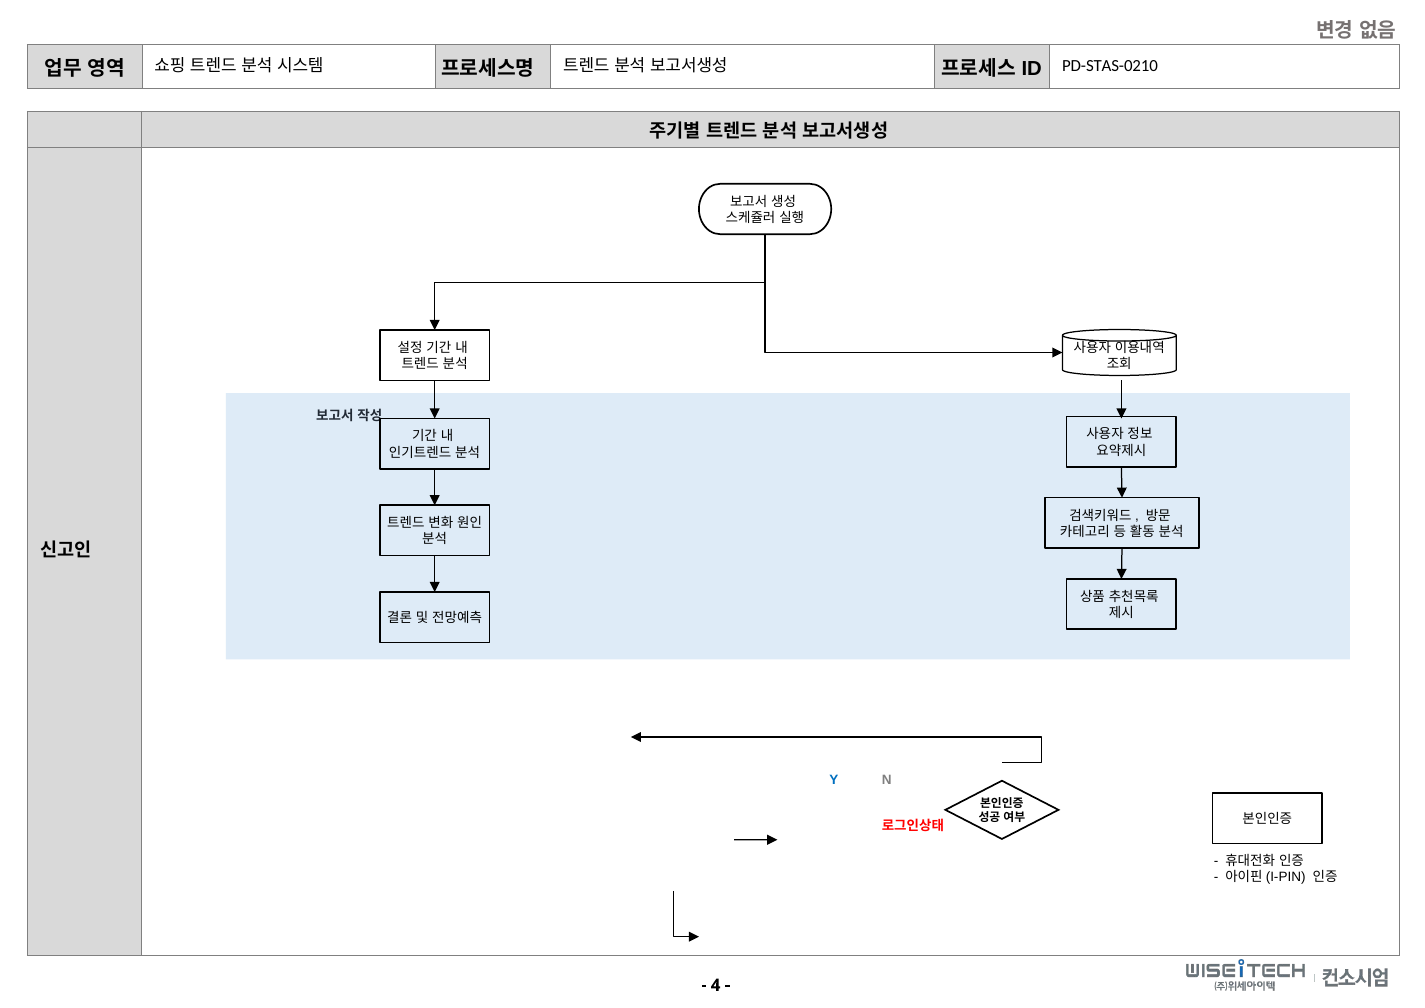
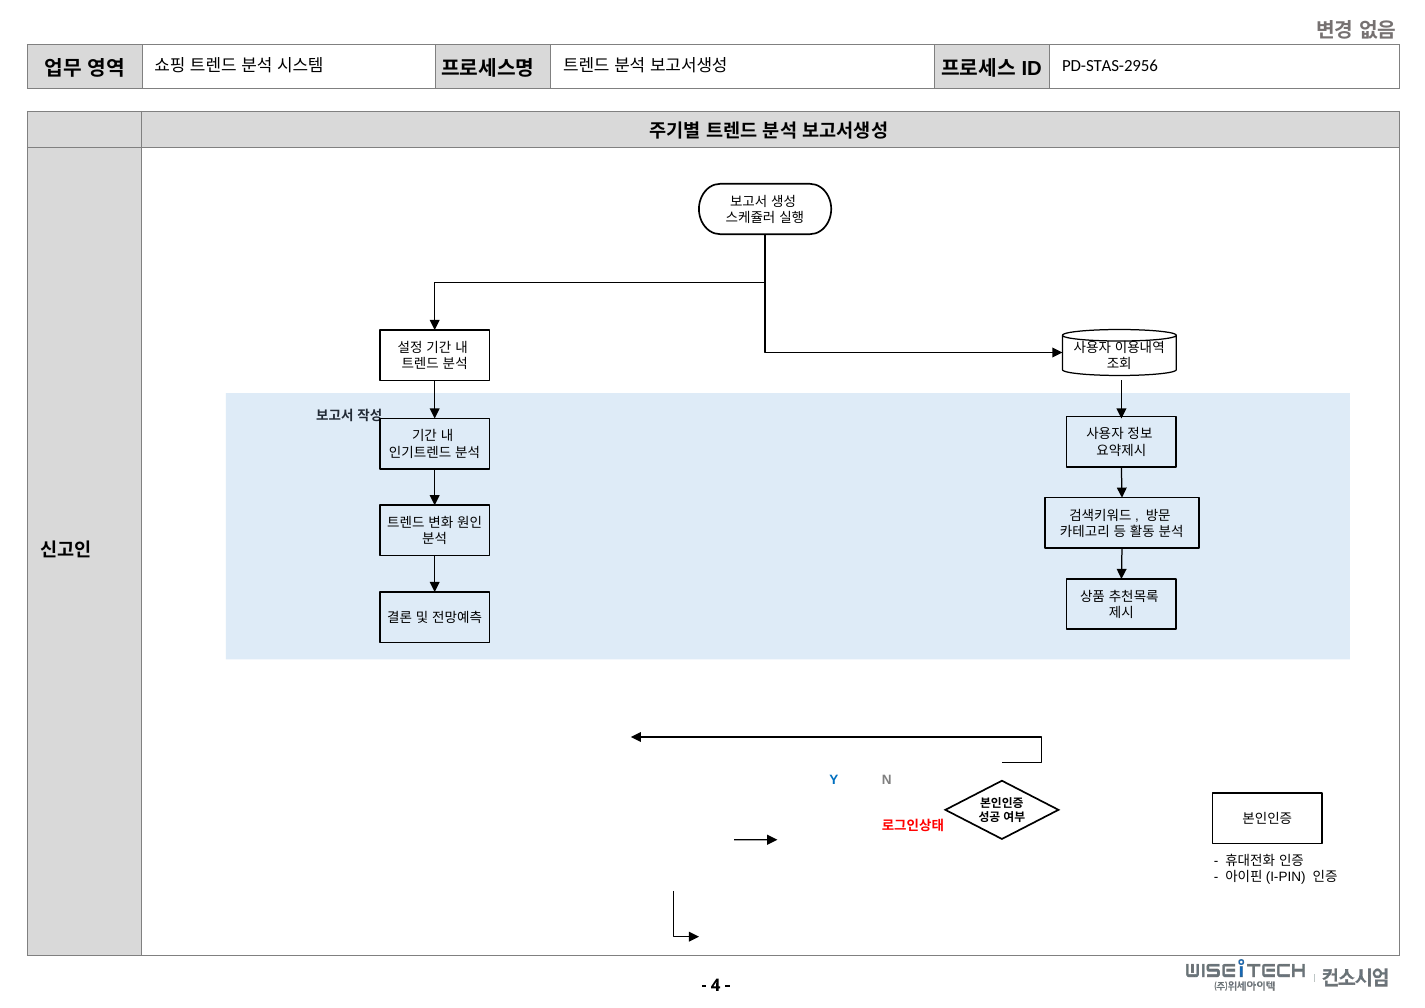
PD-STAS-0210: PD-STAS-0210 -> PD-STAS-2956
